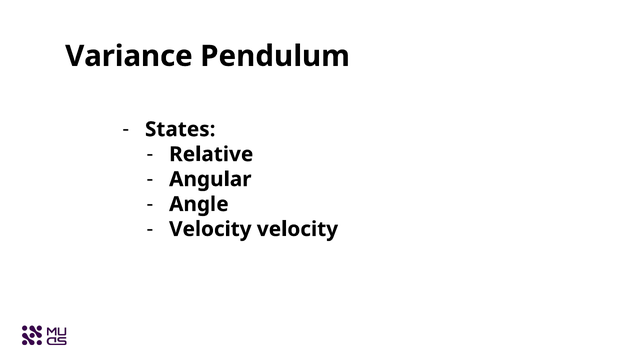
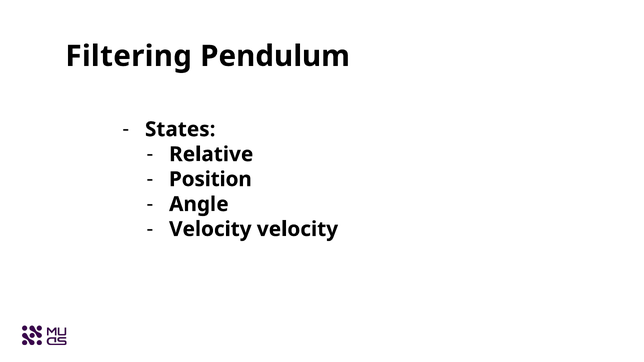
Variance: Variance -> Filtering
Angular: Angular -> Position
